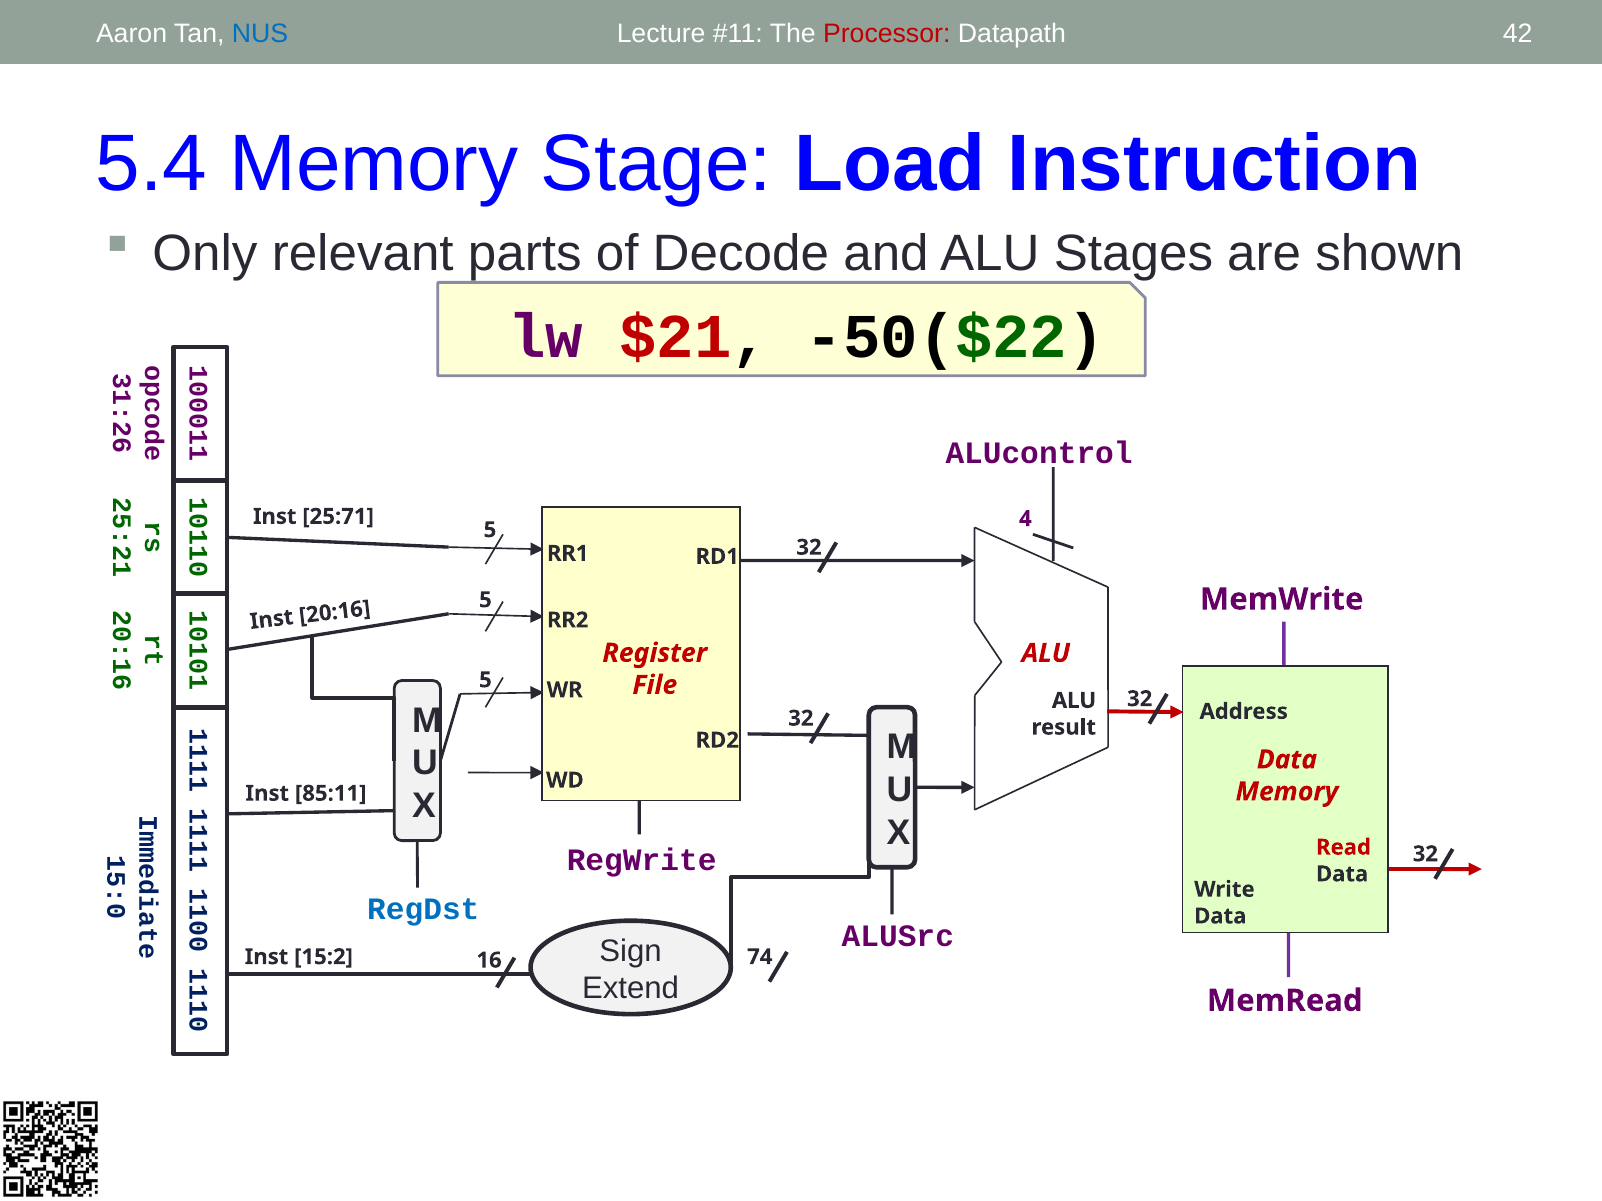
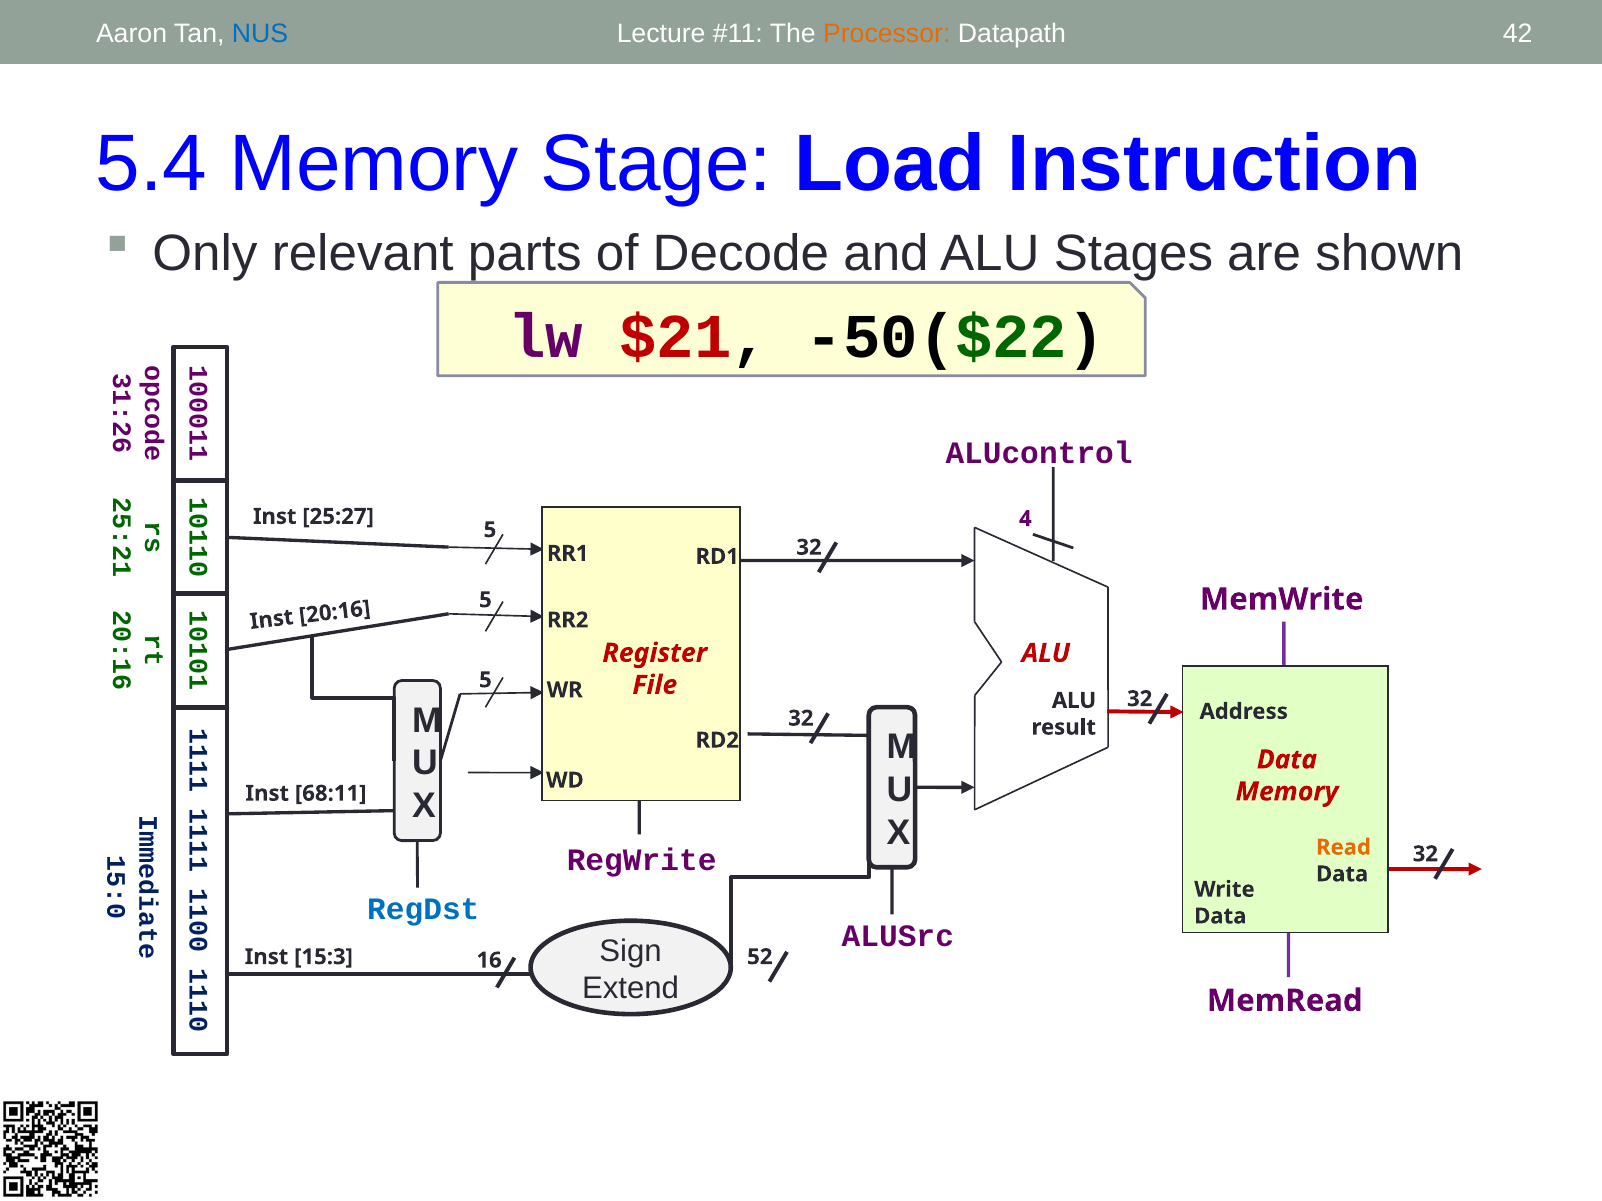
Processor colour: red -> orange
25:71: 25:71 -> 25:27
85:11: 85:11 -> 68:11
Read colour: red -> orange
15:2: 15:2 -> 15:3
74: 74 -> 52
